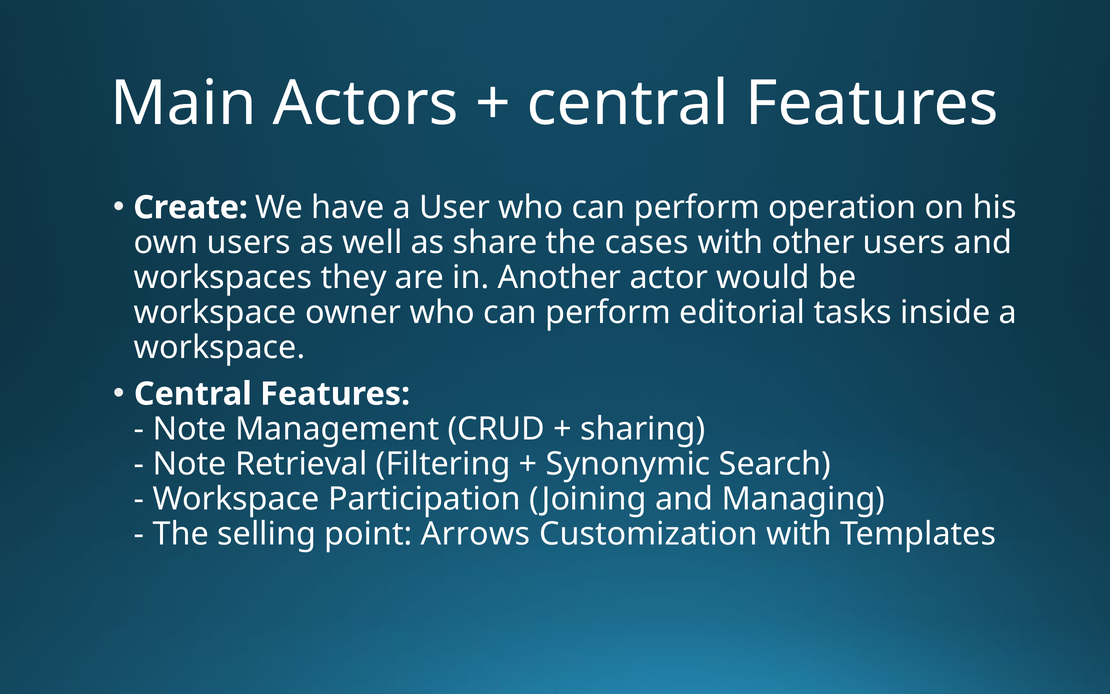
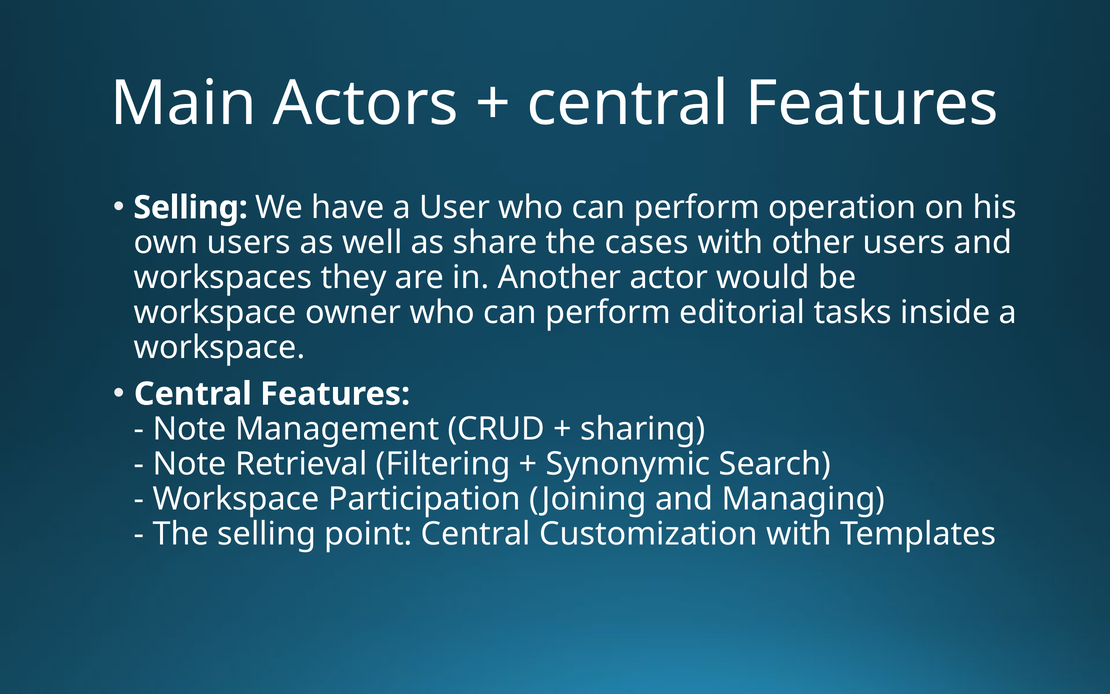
Create at (191, 208): Create -> Selling
point Arrows: Arrows -> Central
